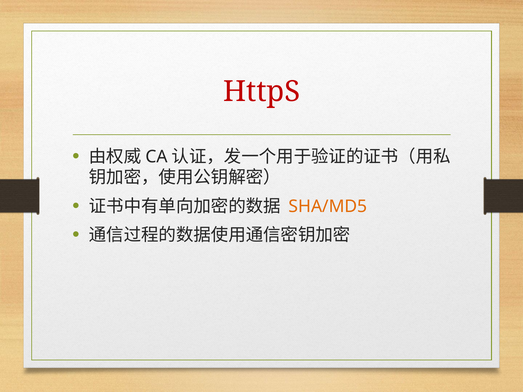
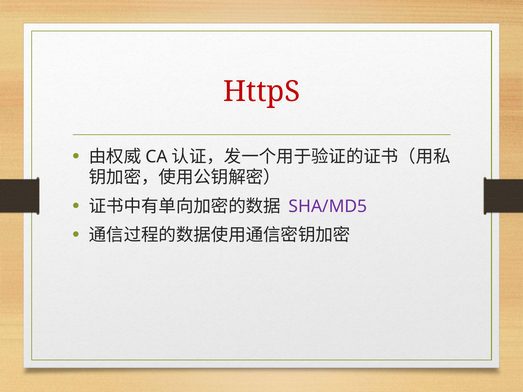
SHA/MD5 colour: orange -> purple
